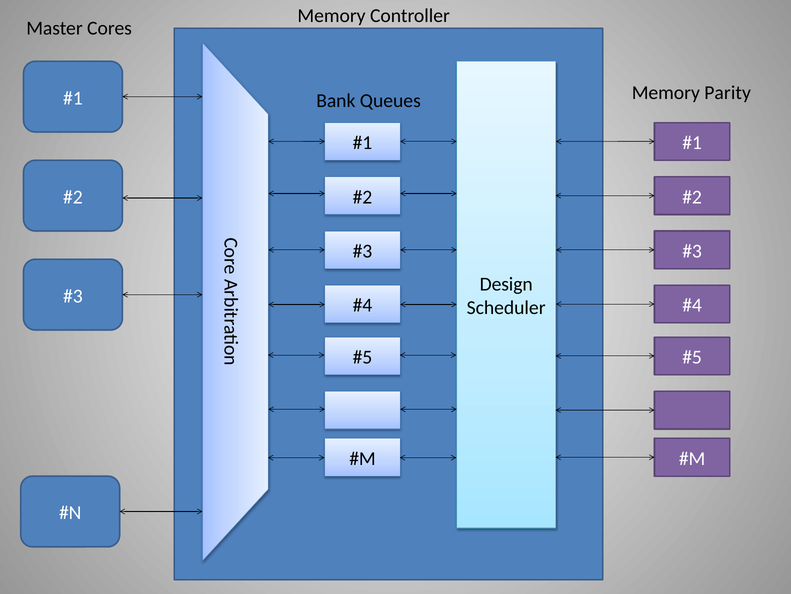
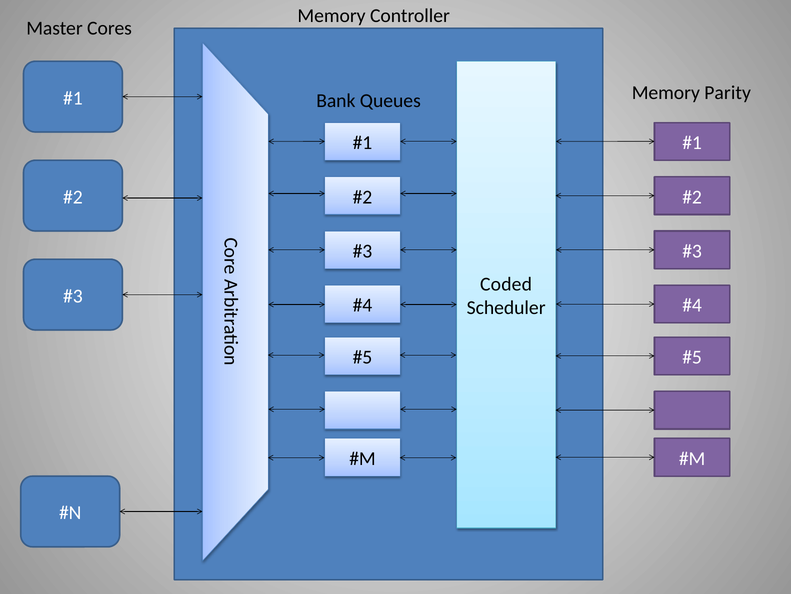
Design: Design -> Coded
